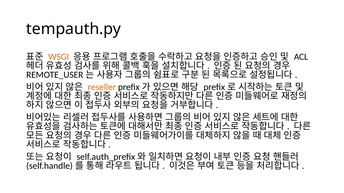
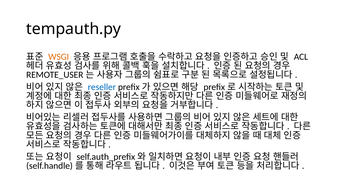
reseller colour: orange -> blue
